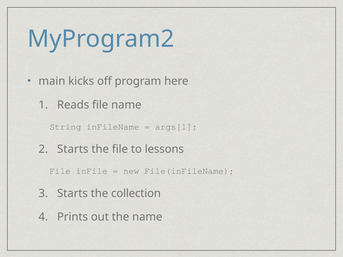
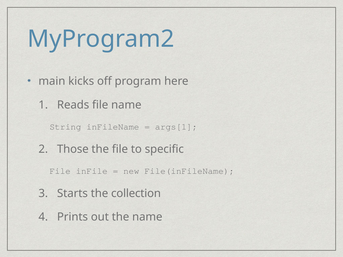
Starts at (73, 149): Starts -> Those
lessons: lessons -> specific
